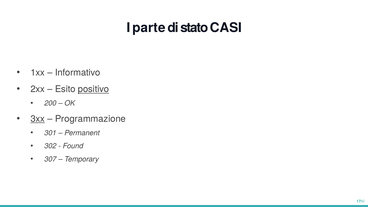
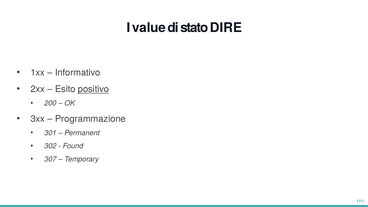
parte: parte -> value
CASI: CASI -> DIRE
3xx underline: present -> none
